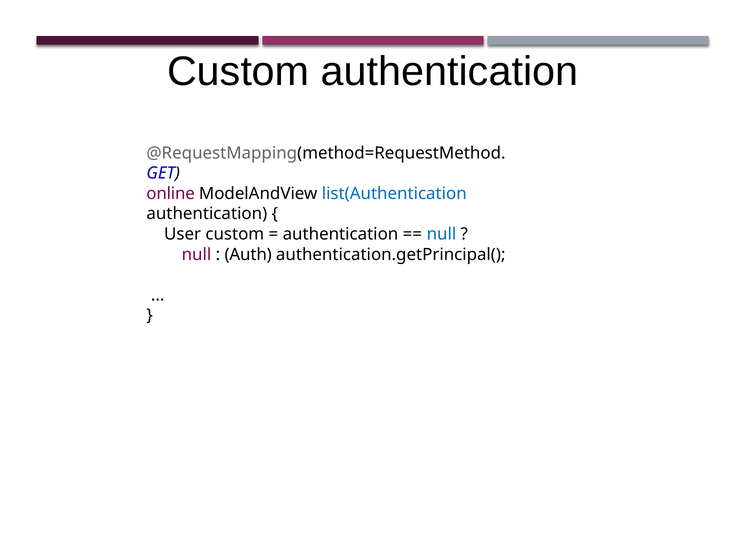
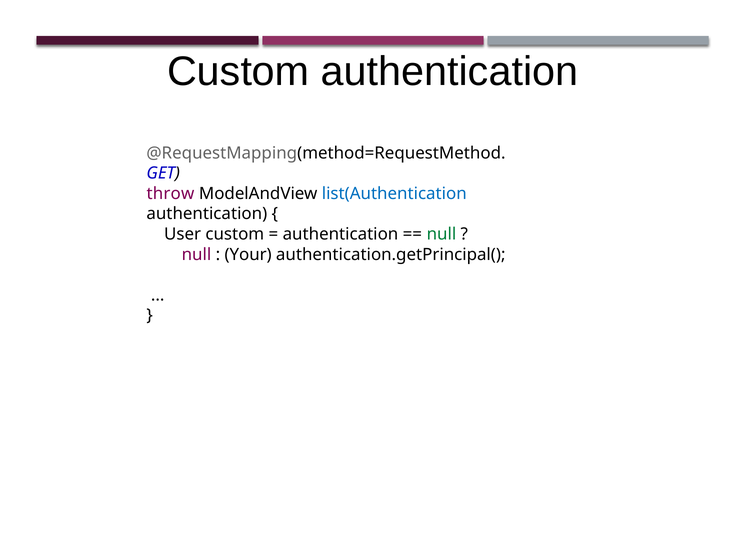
online: online -> throw
null at (441, 234) colour: blue -> green
Auth: Auth -> Your
